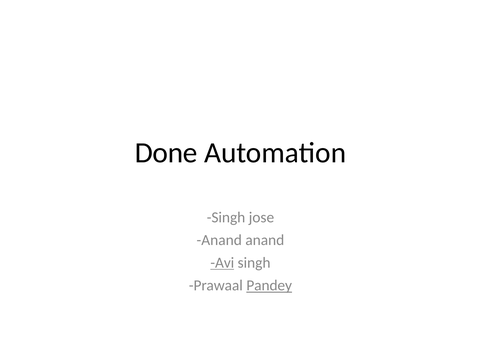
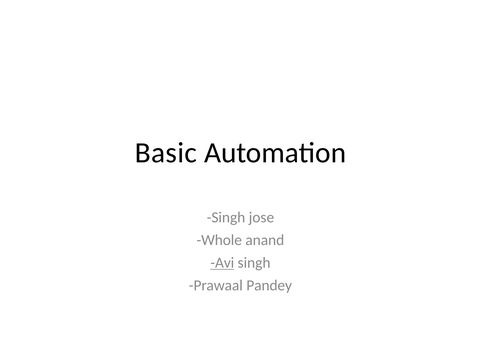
Done: Done -> Basic
Anand at (219, 240): Anand -> Whole
Pandey underline: present -> none
